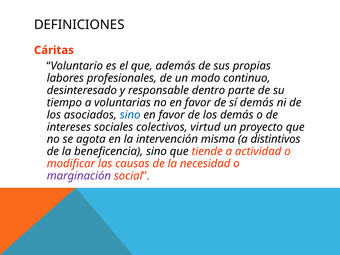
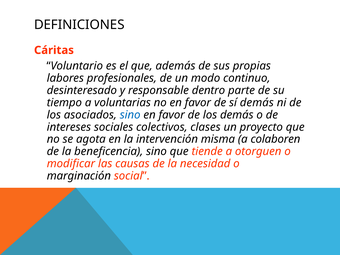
virtud: virtud -> clases
distintivos: distintivos -> colaboren
actividad: actividad -> otorguen
marginación colour: purple -> black
